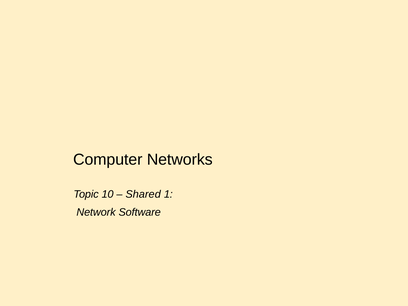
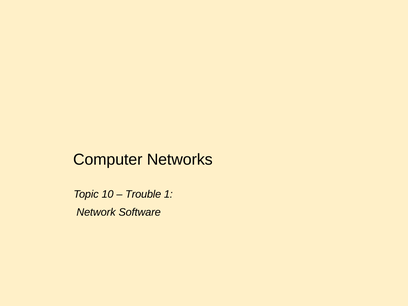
Shared: Shared -> Trouble
